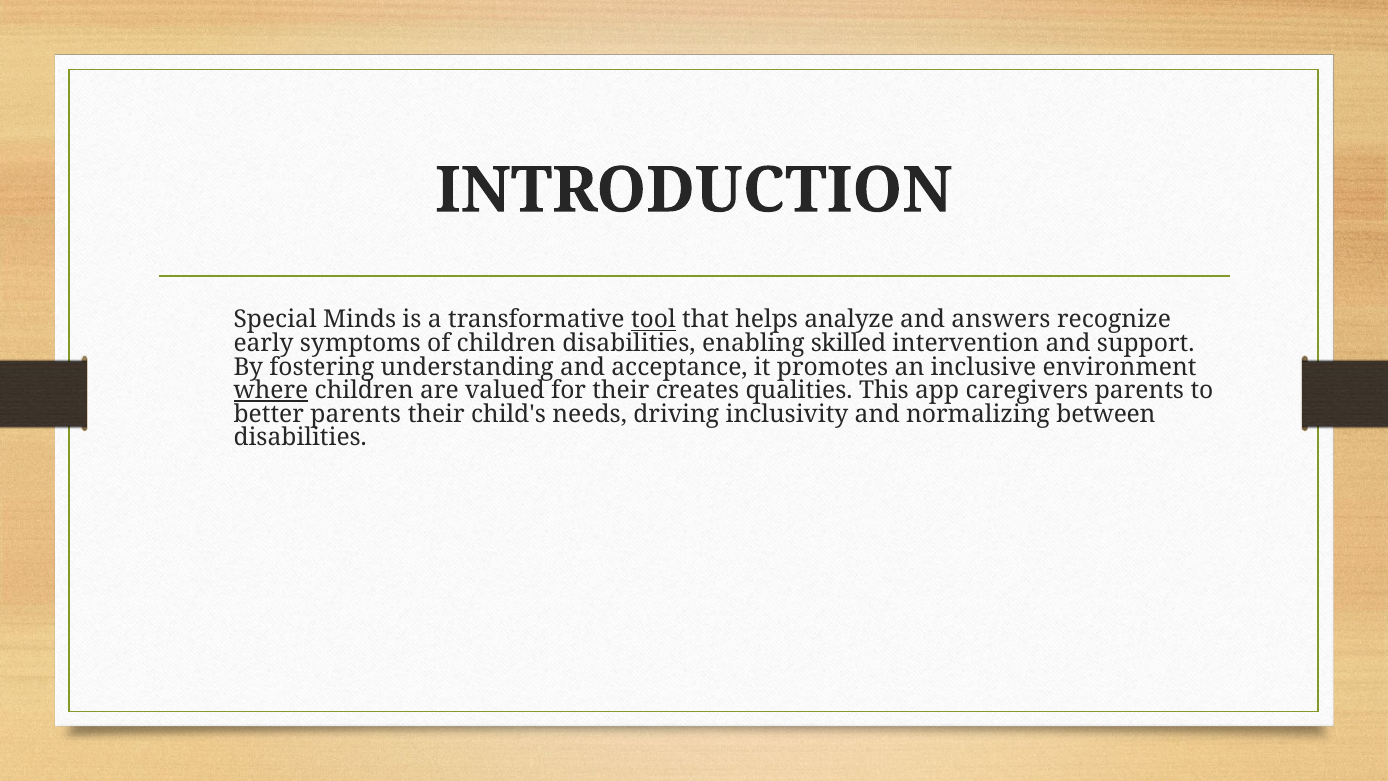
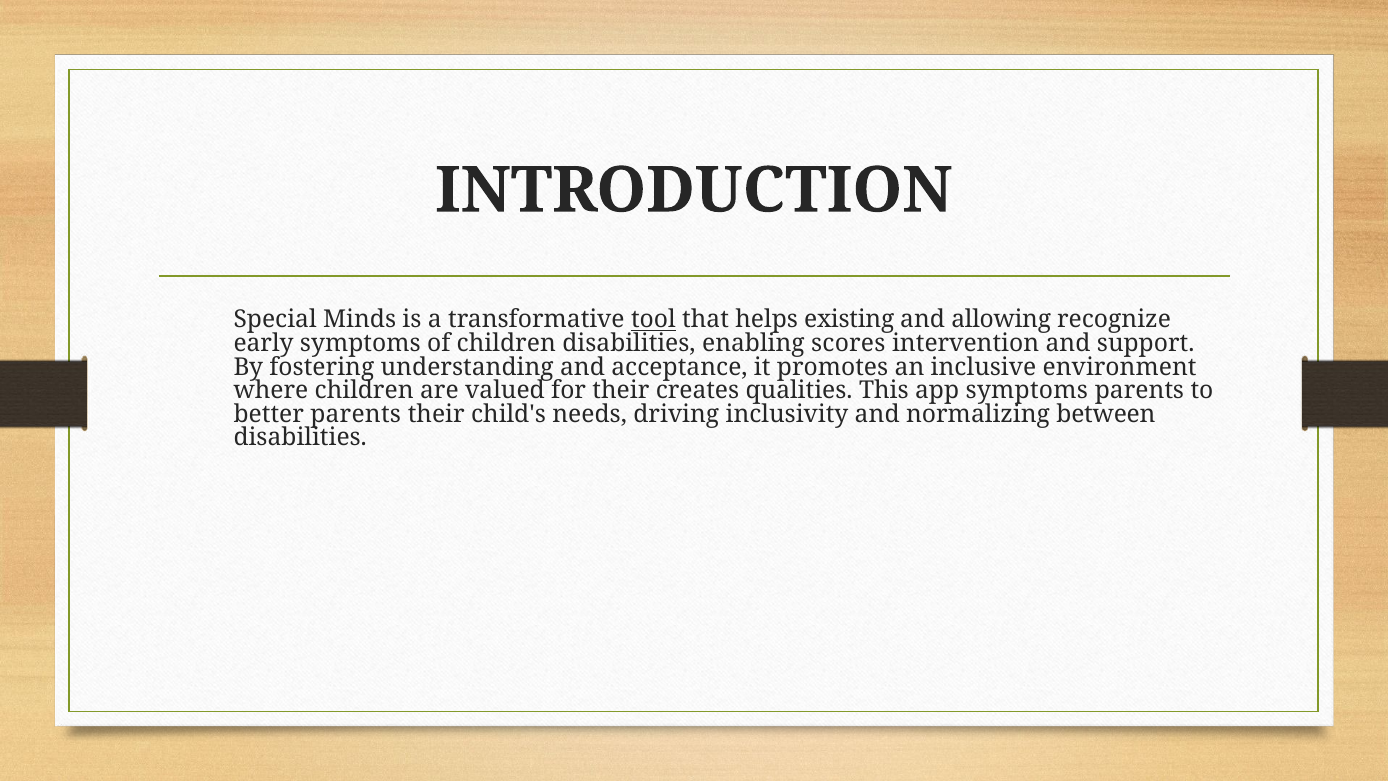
analyze: analyze -> existing
answers: answers -> allowing
skilled: skilled -> scores
where underline: present -> none
app caregivers: caregivers -> symptoms
